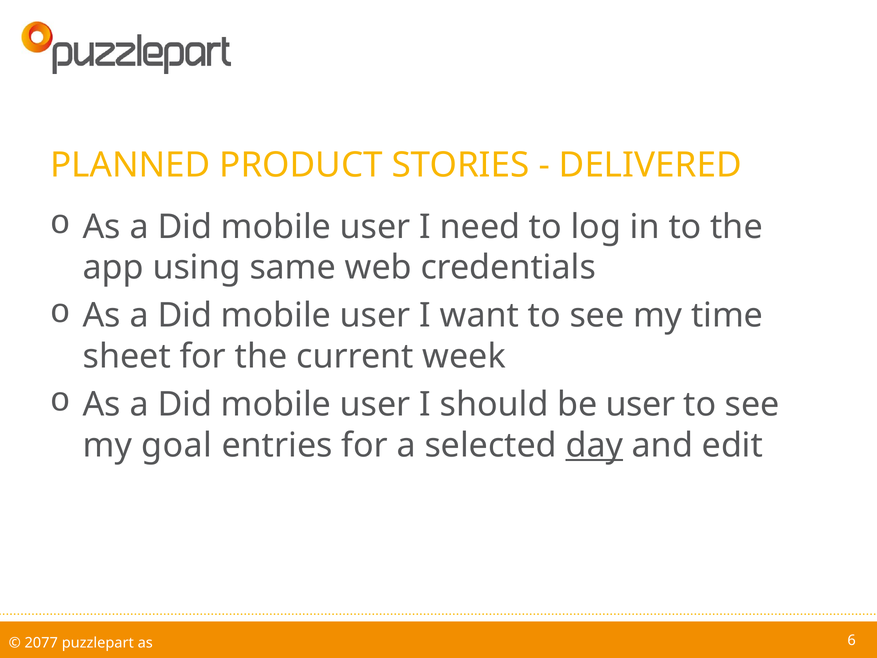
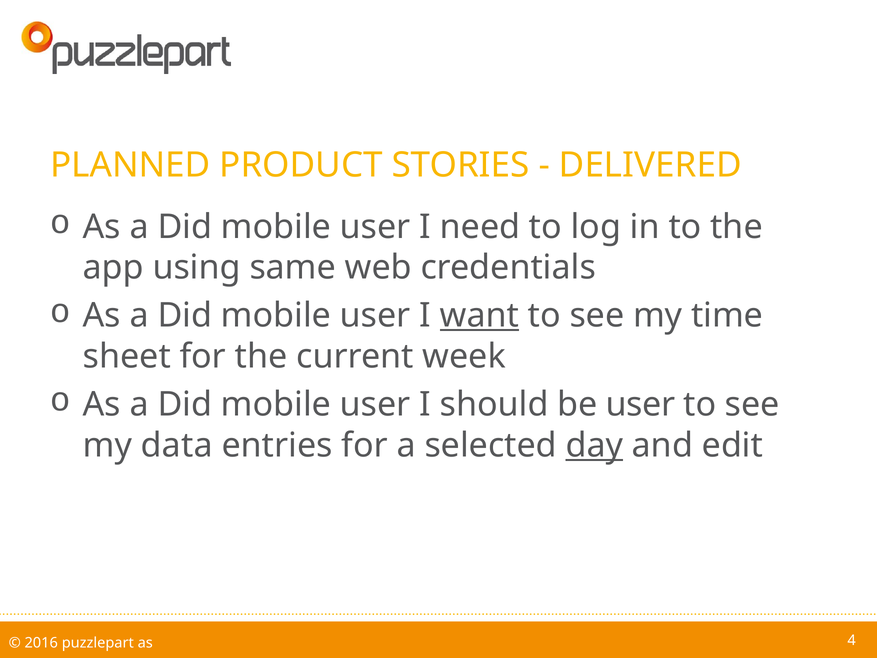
want underline: none -> present
goal: goal -> data
2077: 2077 -> 2016
6: 6 -> 4
